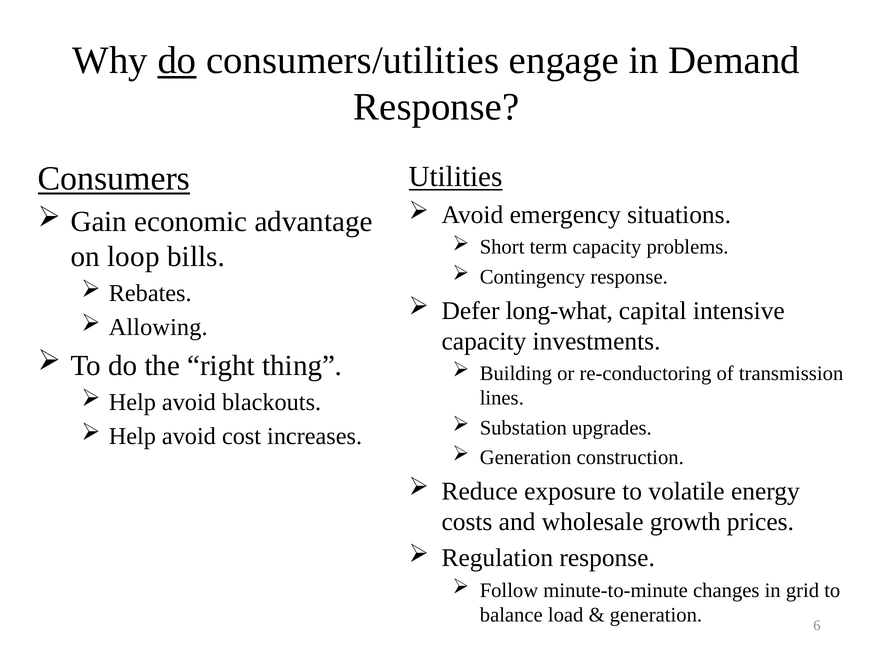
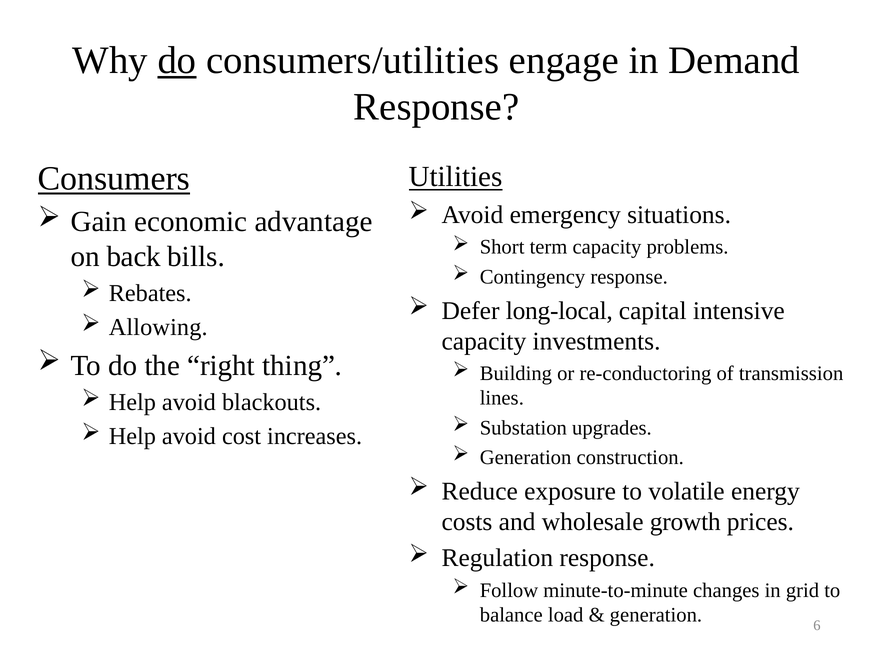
loop: loop -> back
long-what: long-what -> long-local
